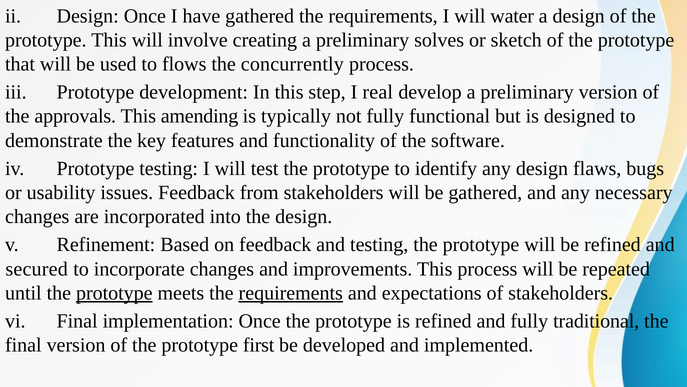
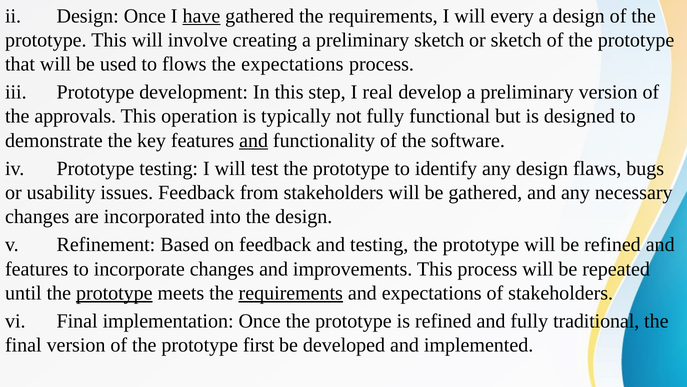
have underline: none -> present
water: water -> every
preliminary solves: solves -> sketch
the concurrently: concurrently -> expectations
amending: amending -> operation
and at (254, 140) underline: none -> present
secured at (37, 269): secured -> features
